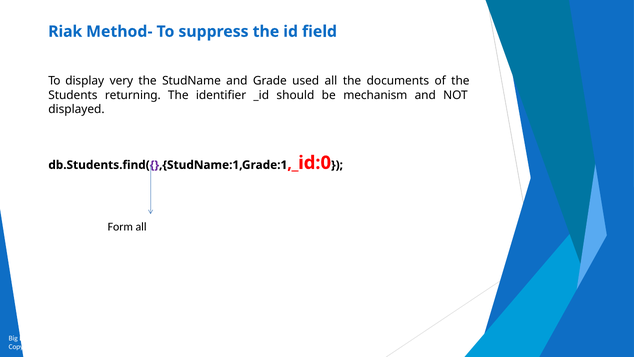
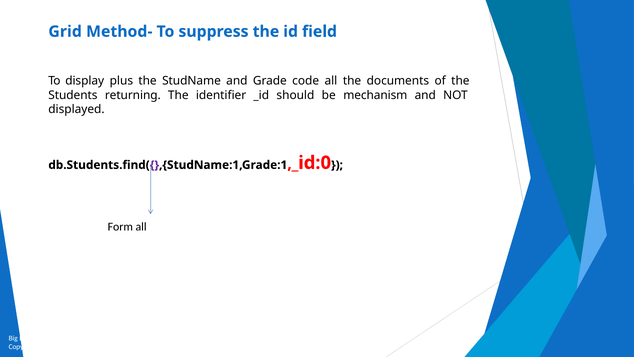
Riak: Riak -> Grid
very: very -> plus
used: used -> code
